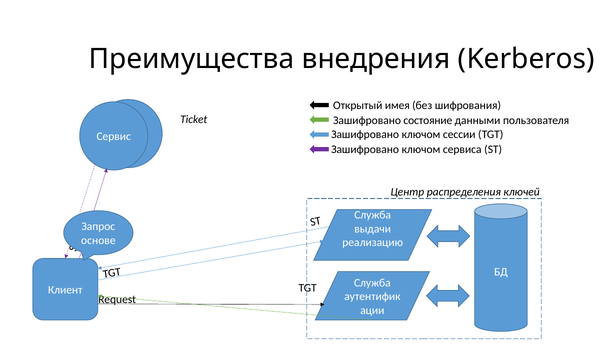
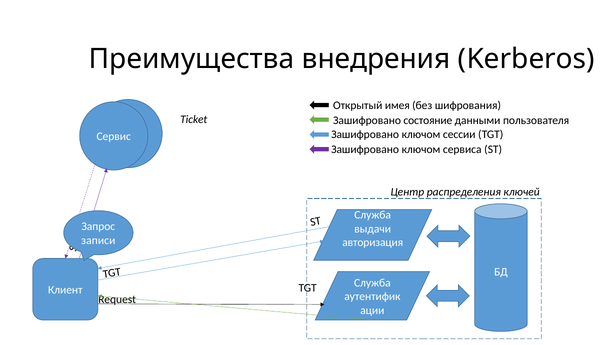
основе: основе -> записи
реализацию: реализацию -> авторизация
